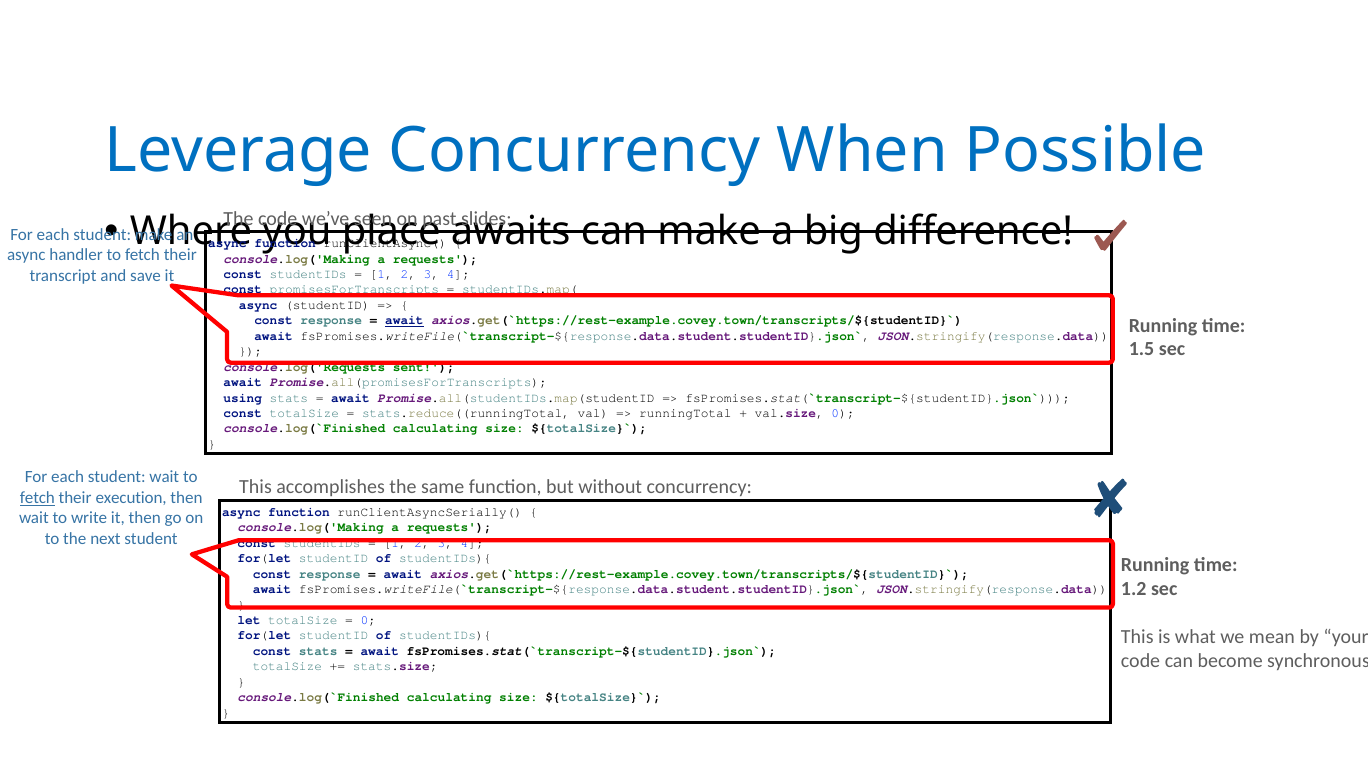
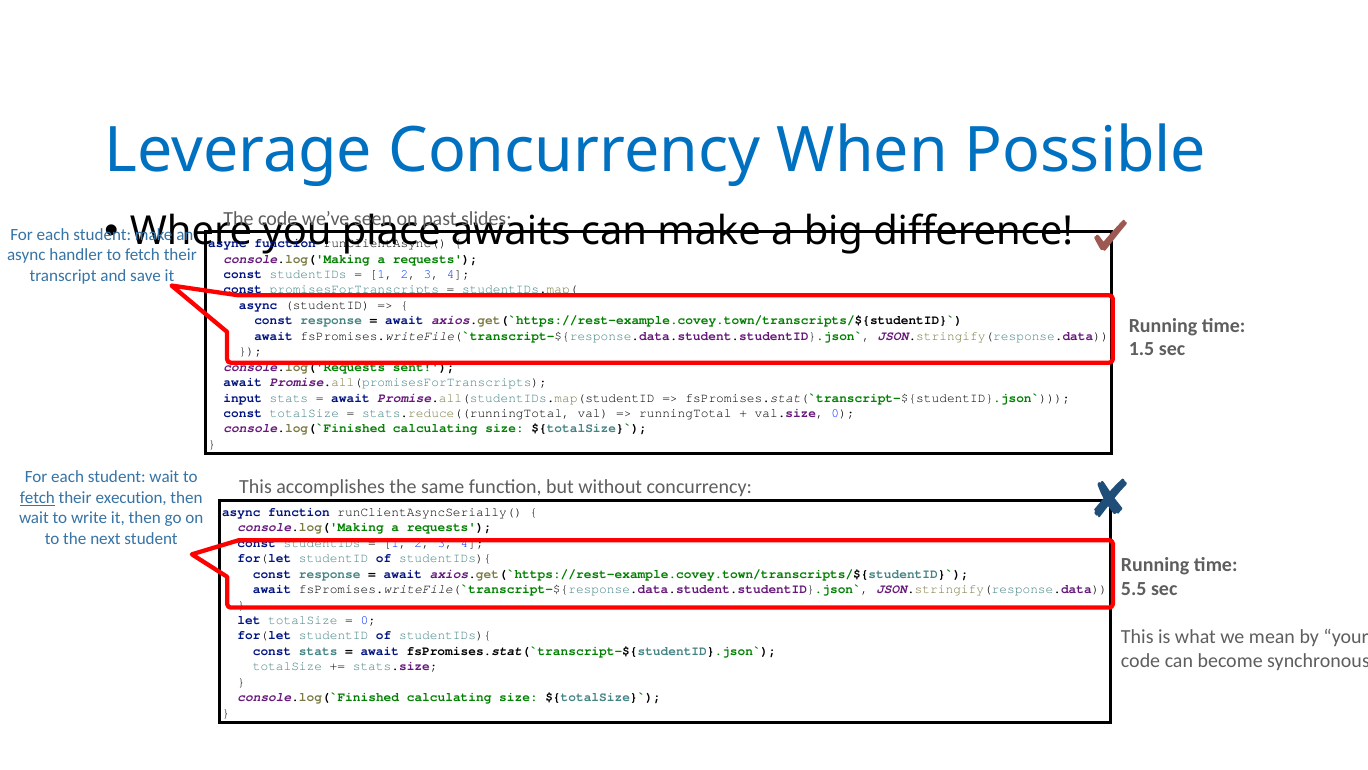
await at (404, 320) underline: present -> none
using: using -> input
1.2: 1.2 -> 5.5
